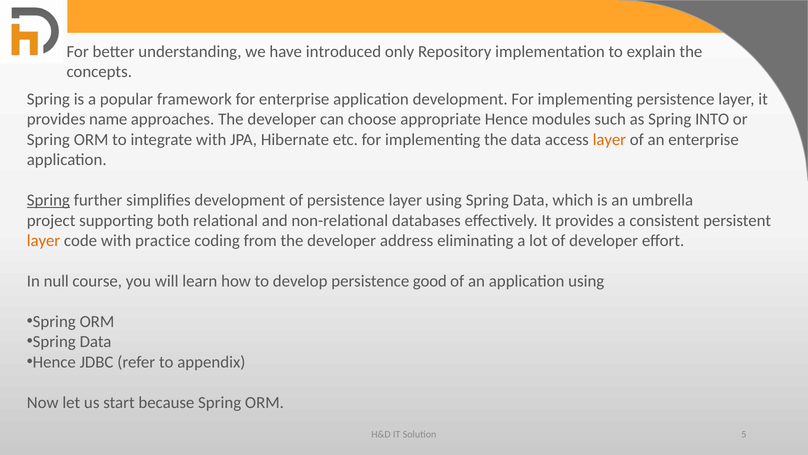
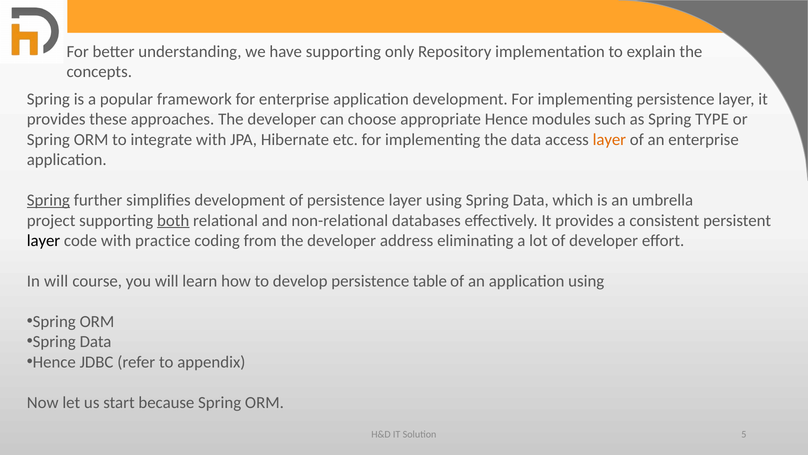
have introduced: introduced -> supporting
name: name -> these
INTO: INTO -> TYPE
both underline: none -> present
layer at (44, 240) colour: orange -> black
In null: null -> will
good: good -> table
